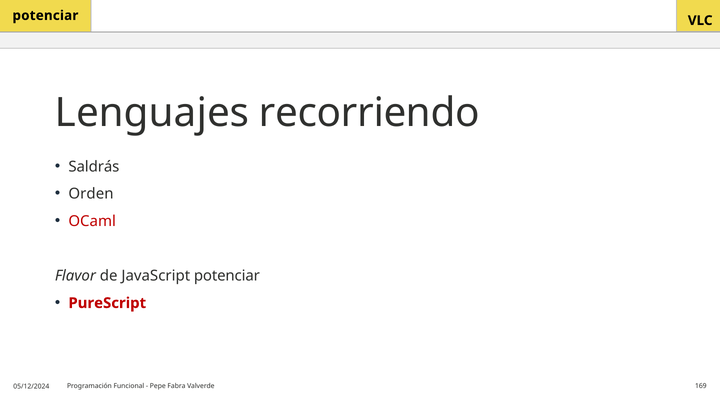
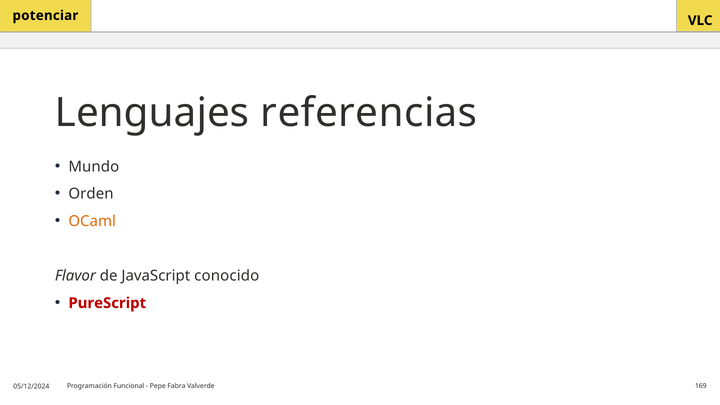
recorriendo: recorriendo -> referencias
Saldrás: Saldrás -> Mundo
OCaml colour: red -> orange
JavaScript potenciar: potenciar -> conocido
